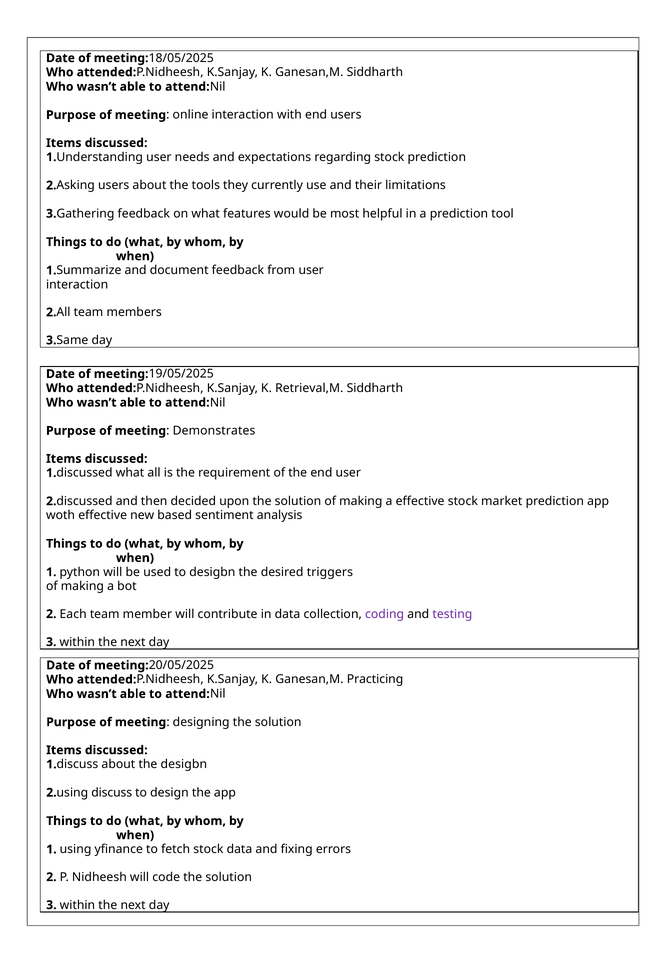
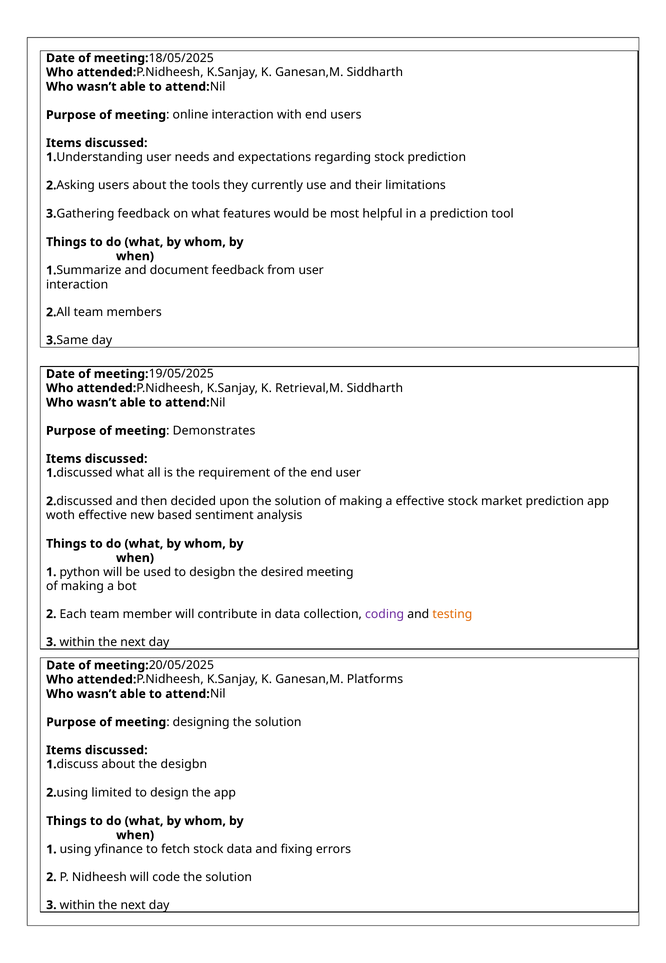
desired triggers: triggers -> meeting
testing colour: purple -> orange
Practicing: Practicing -> Platforms
discuss: discuss -> limited
